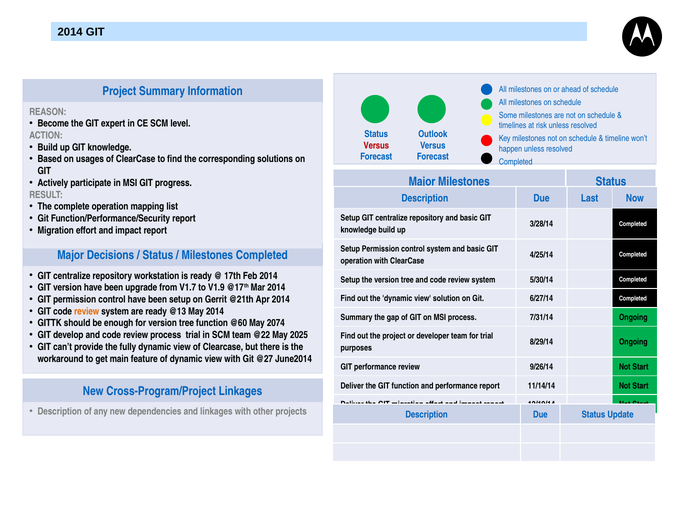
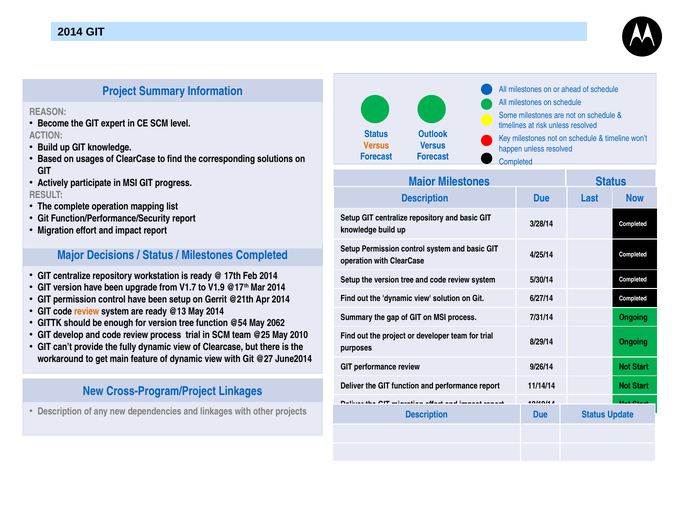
Versus at (376, 145) colour: red -> orange
@60: @60 -> @54
2074: 2074 -> 2062
@22: @22 -> @25
2025: 2025 -> 2010
